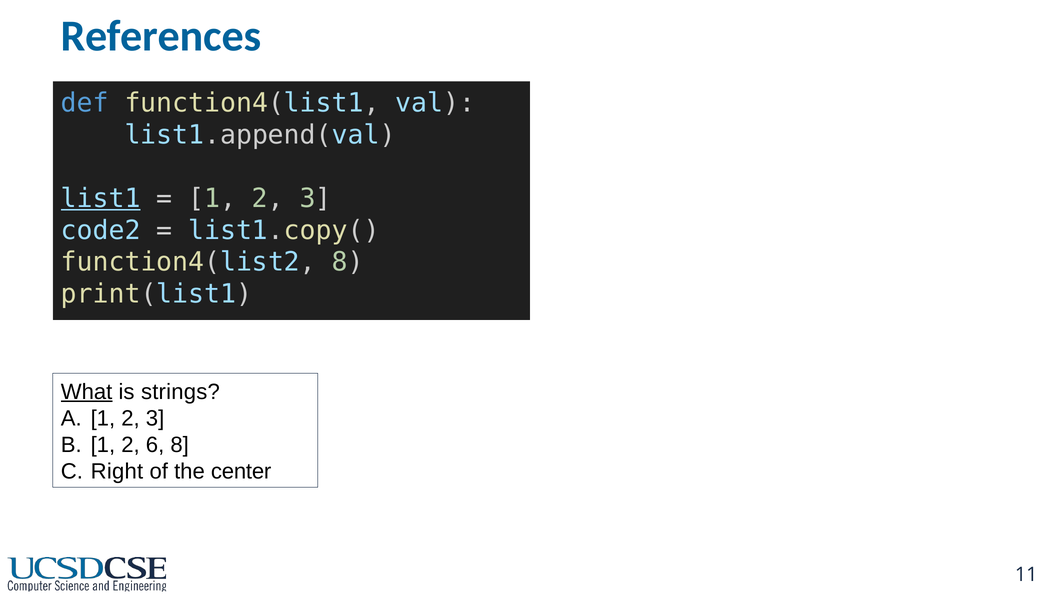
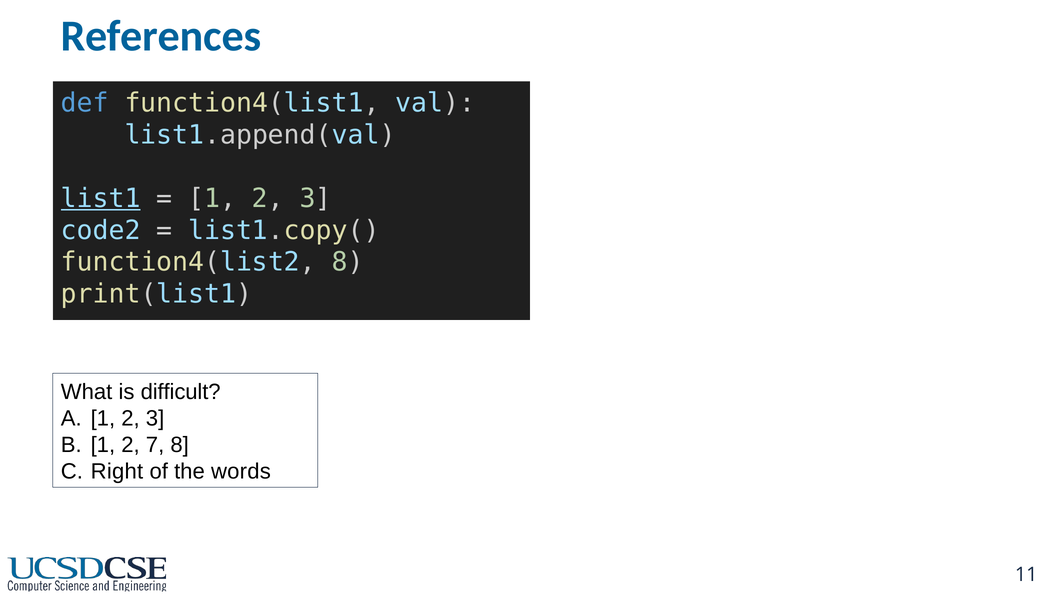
What underline: present -> none
strings: strings -> difficult
6: 6 -> 7
center: center -> words
